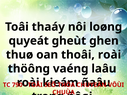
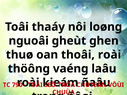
quyeát: quyeát -> nguoâi
